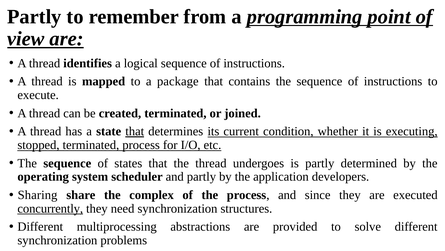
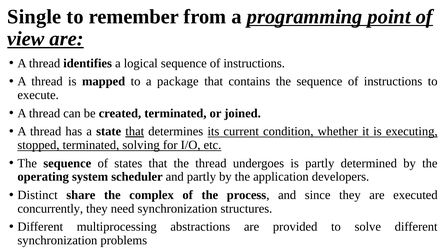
Partly at (34, 17): Partly -> Single
terminated process: process -> solving
Sharing: Sharing -> Distinct
concurrently underline: present -> none
